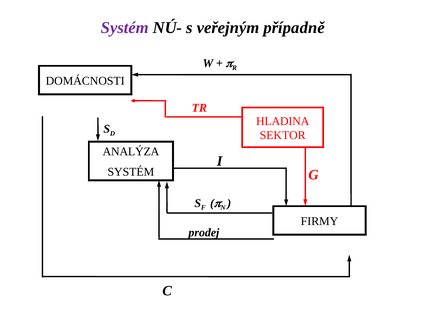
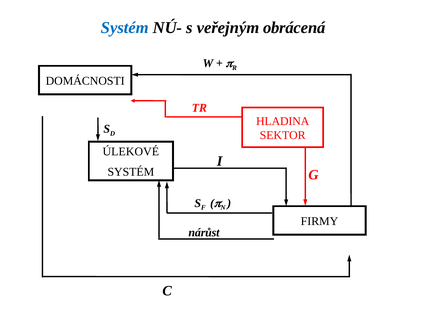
Systém at (125, 28) colour: purple -> blue
případně: případně -> obrácená
ANALÝZA: ANALÝZA -> ÚLEKOVÉ
prodej: prodej -> nárůst
